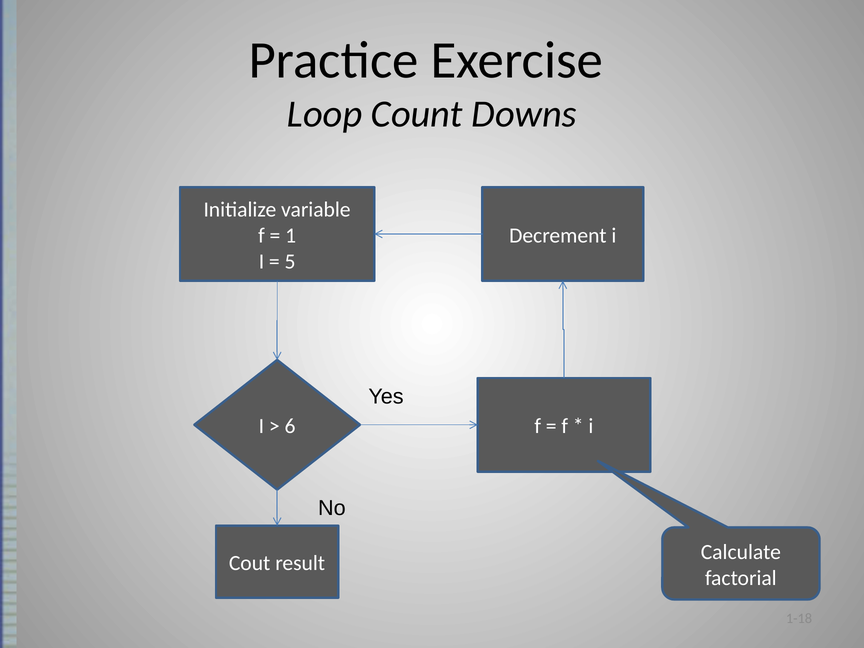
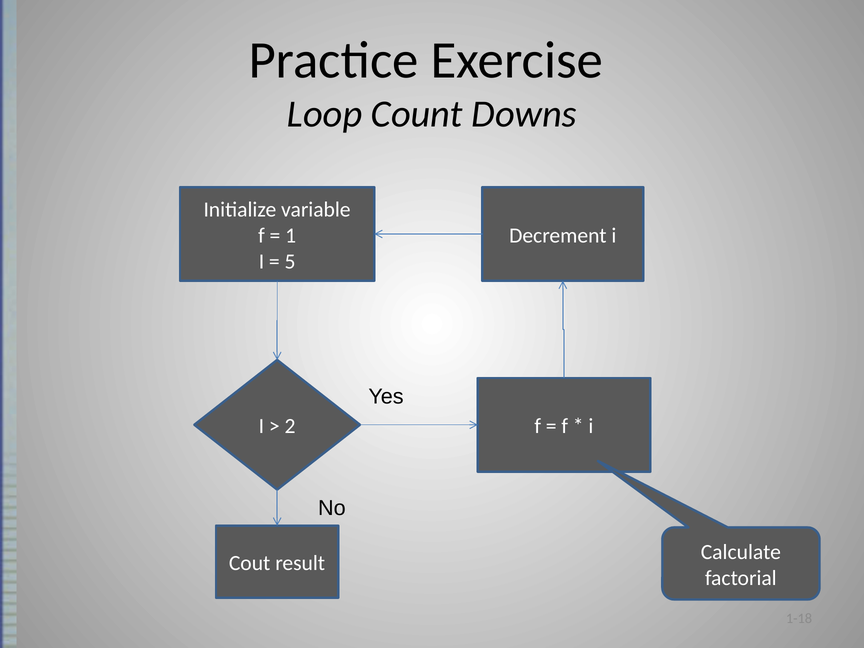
6: 6 -> 2
